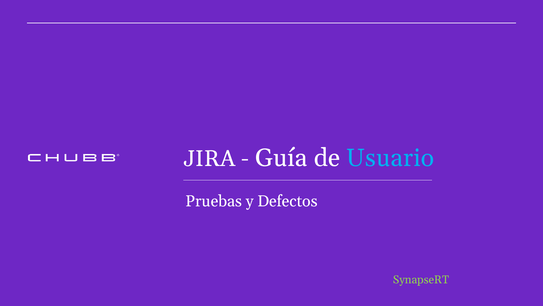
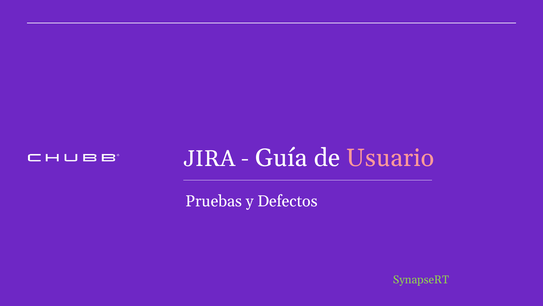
Usuario colour: light blue -> pink
